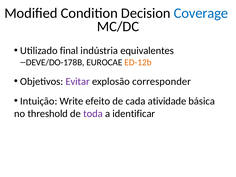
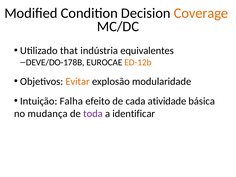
Coverage colour: blue -> orange
final: final -> that
Evitar colour: purple -> orange
corresponder: corresponder -> modularidade
Write: Write -> Falha
threshold: threshold -> mudança
